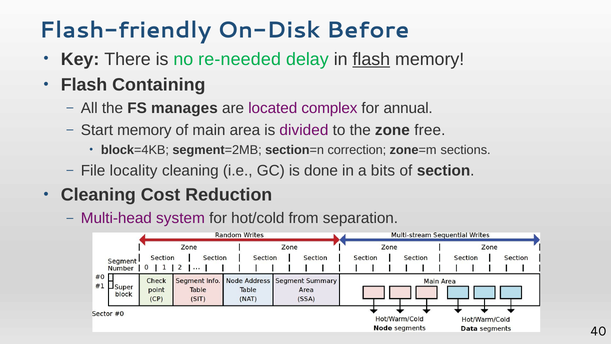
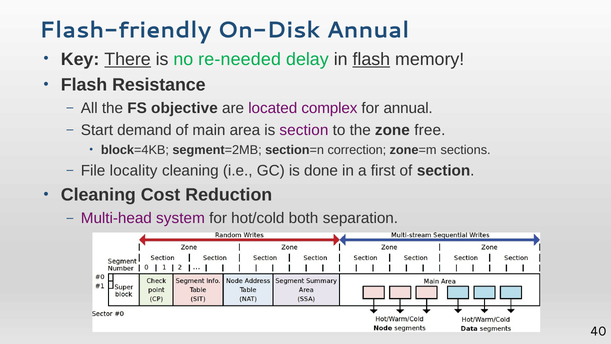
On-Disk Before: Before -> Annual
There underline: none -> present
Containing: Containing -> Resistance
manages: manages -> objective
Start memory: memory -> demand
is divided: divided -> section
bits: bits -> first
from: from -> both
